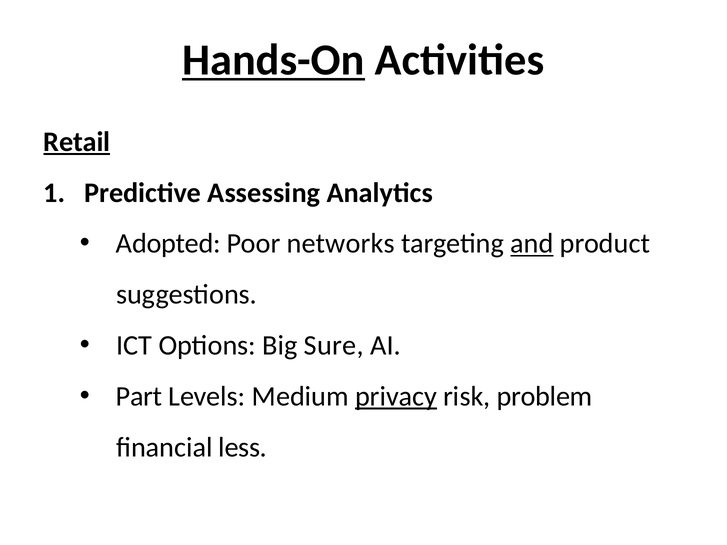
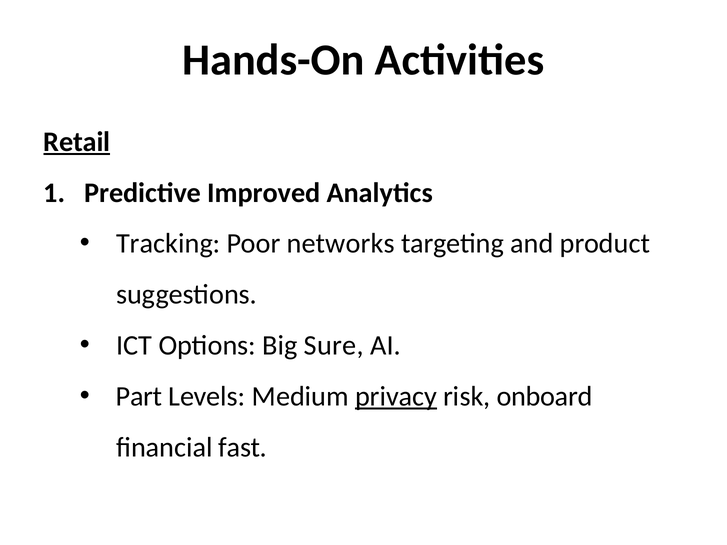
Hands-On underline: present -> none
Assessing: Assessing -> Improved
Adopted: Adopted -> Tracking
and underline: present -> none
problem: problem -> onboard
less: less -> fast
